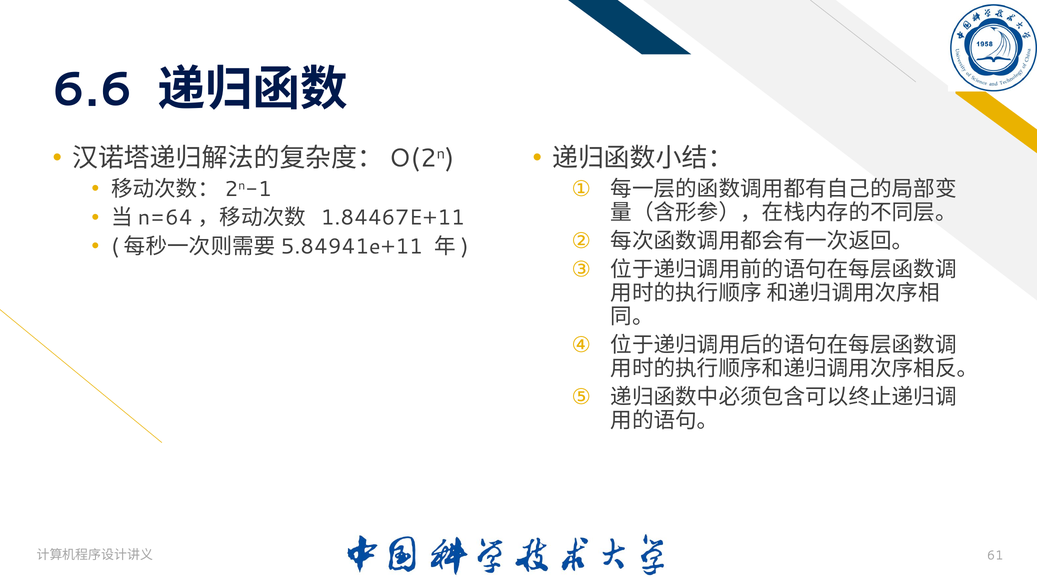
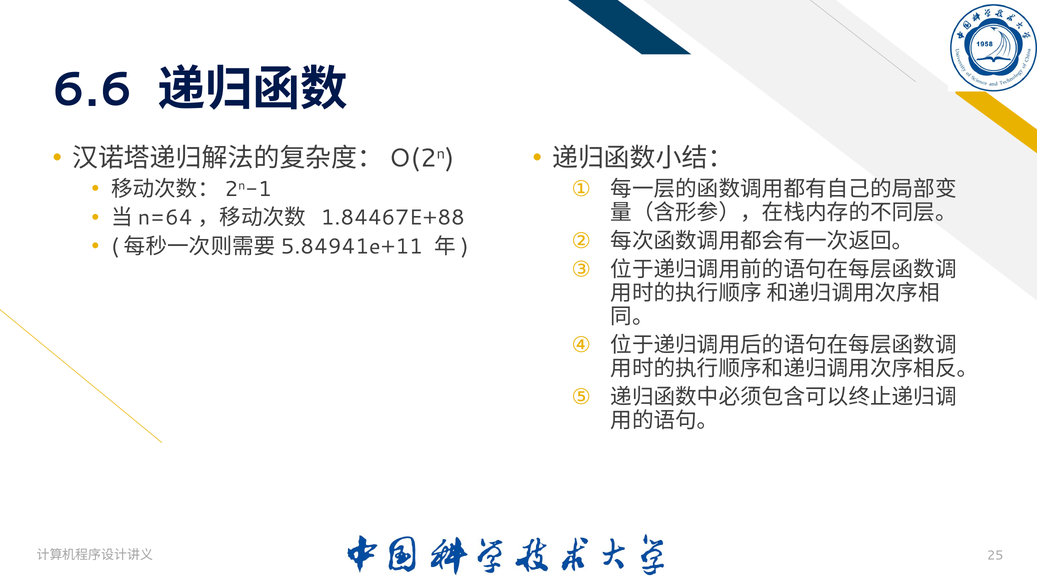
1.84467E+11: 1.84467E+11 -> 1.84467E+88
61: 61 -> 25
